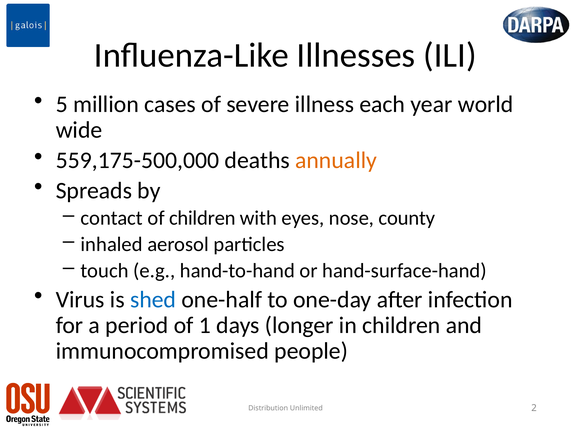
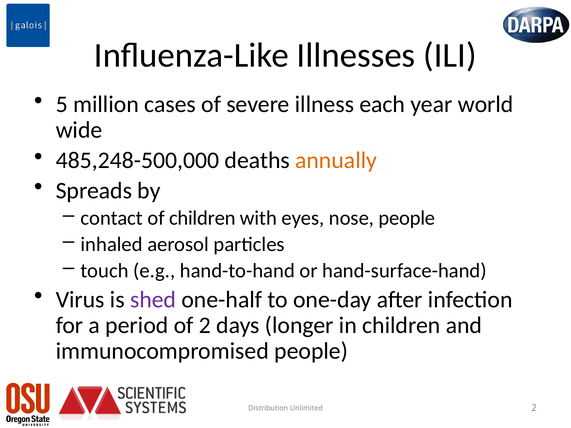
559,175-500,000: 559,175-500,000 -> 485,248-500,000
nose county: county -> people
shed colour: blue -> purple
of 1: 1 -> 2
